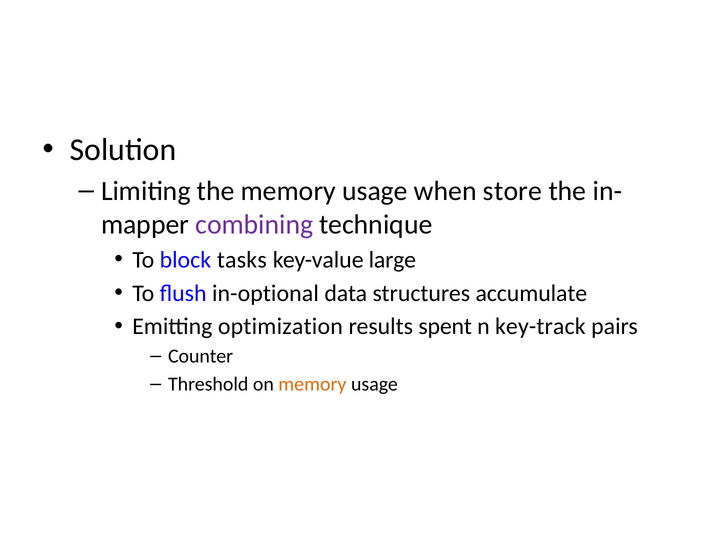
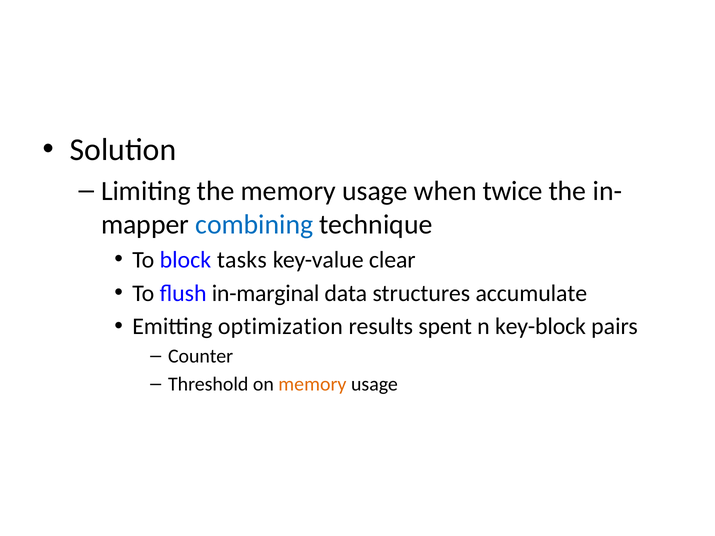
store: store -> twice
combining colour: purple -> blue
large: large -> clear
in-optional: in-optional -> in-marginal
key-track: key-track -> key-block
